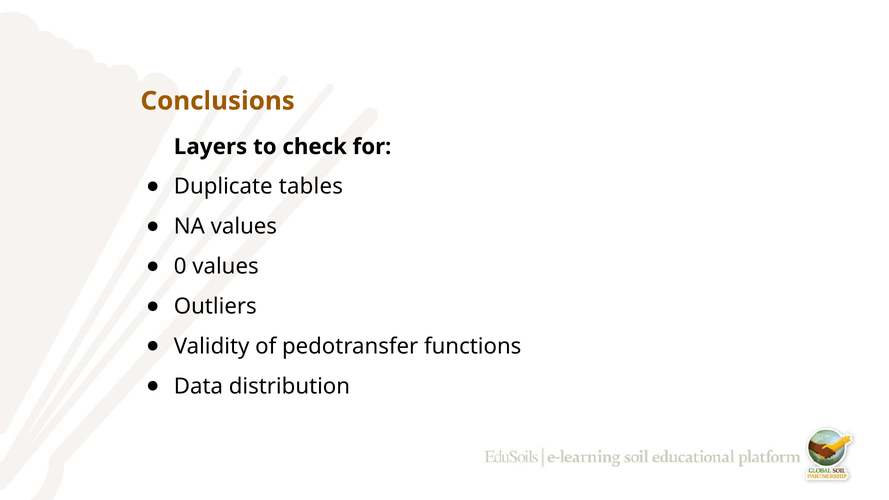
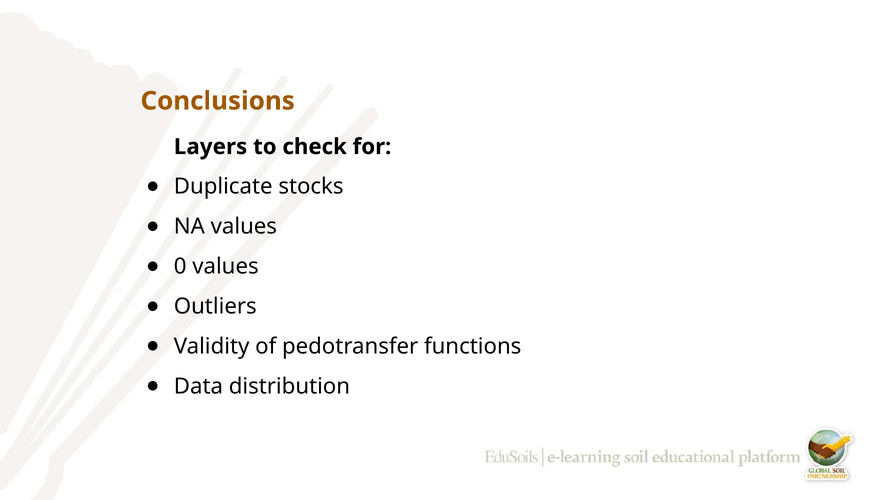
tables: tables -> stocks
